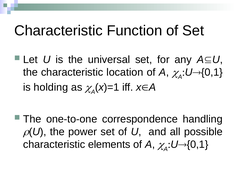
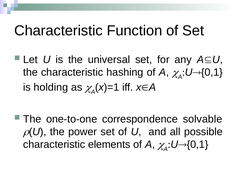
location: location -> hashing
handling: handling -> solvable
